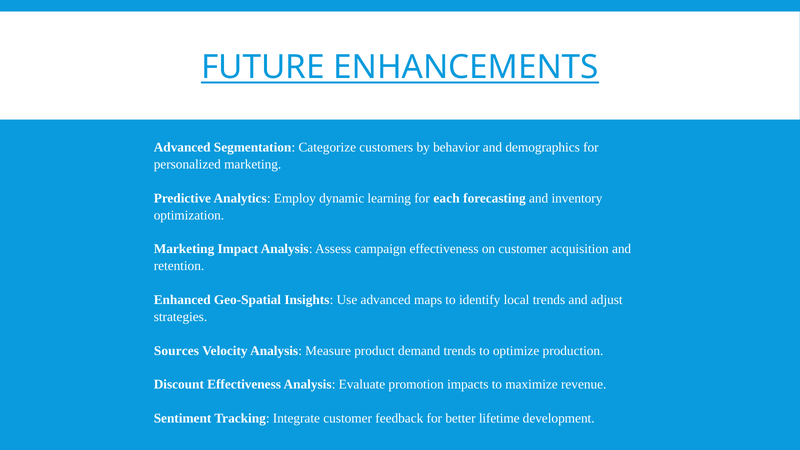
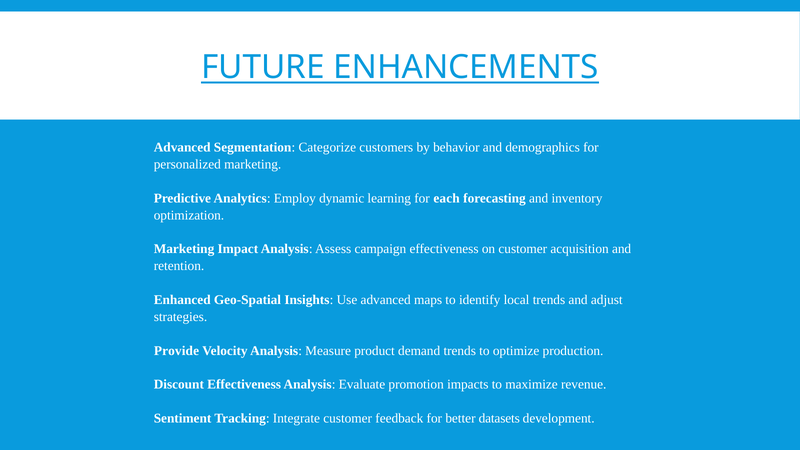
Sources: Sources -> Provide
lifetime: lifetime -> datasets
